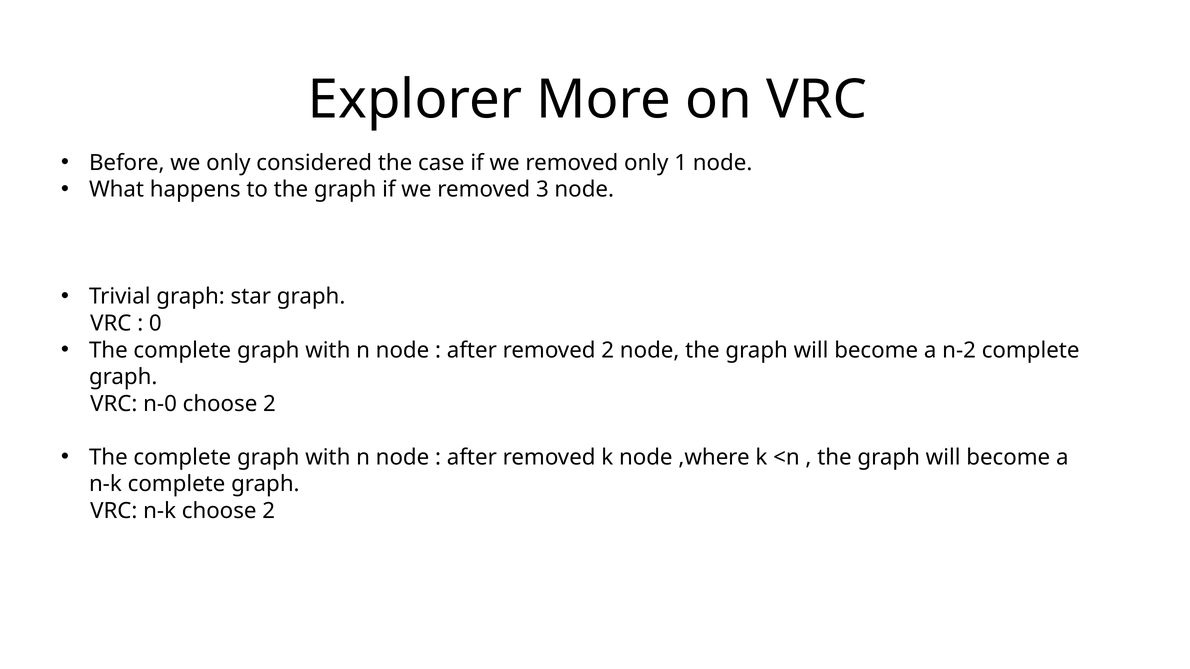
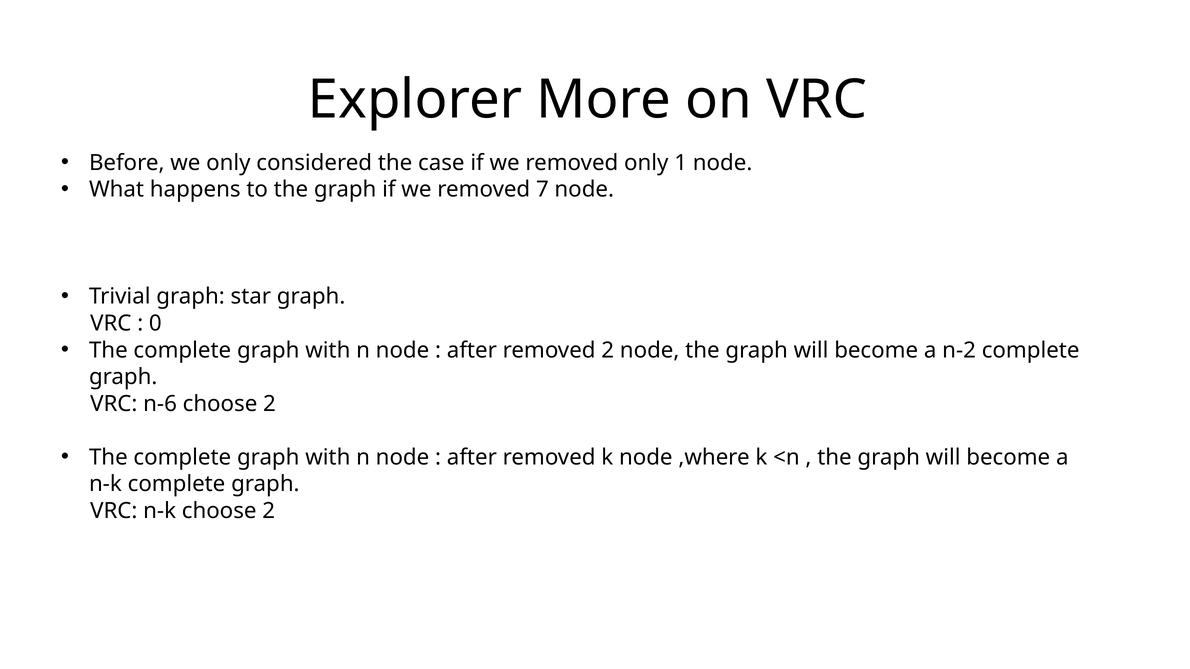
3: 3 -> 7
n-0: n-0 -> n-6
